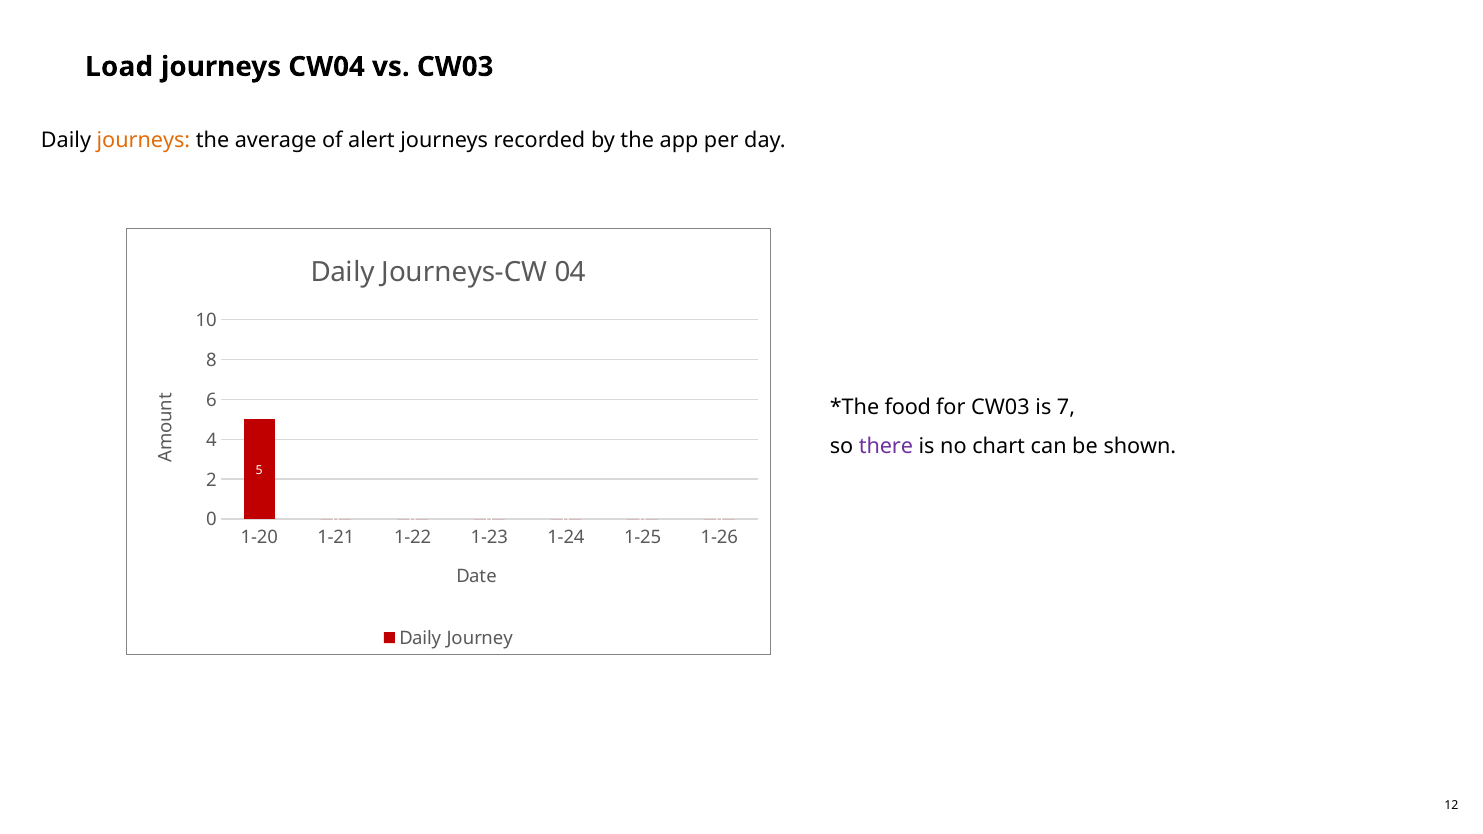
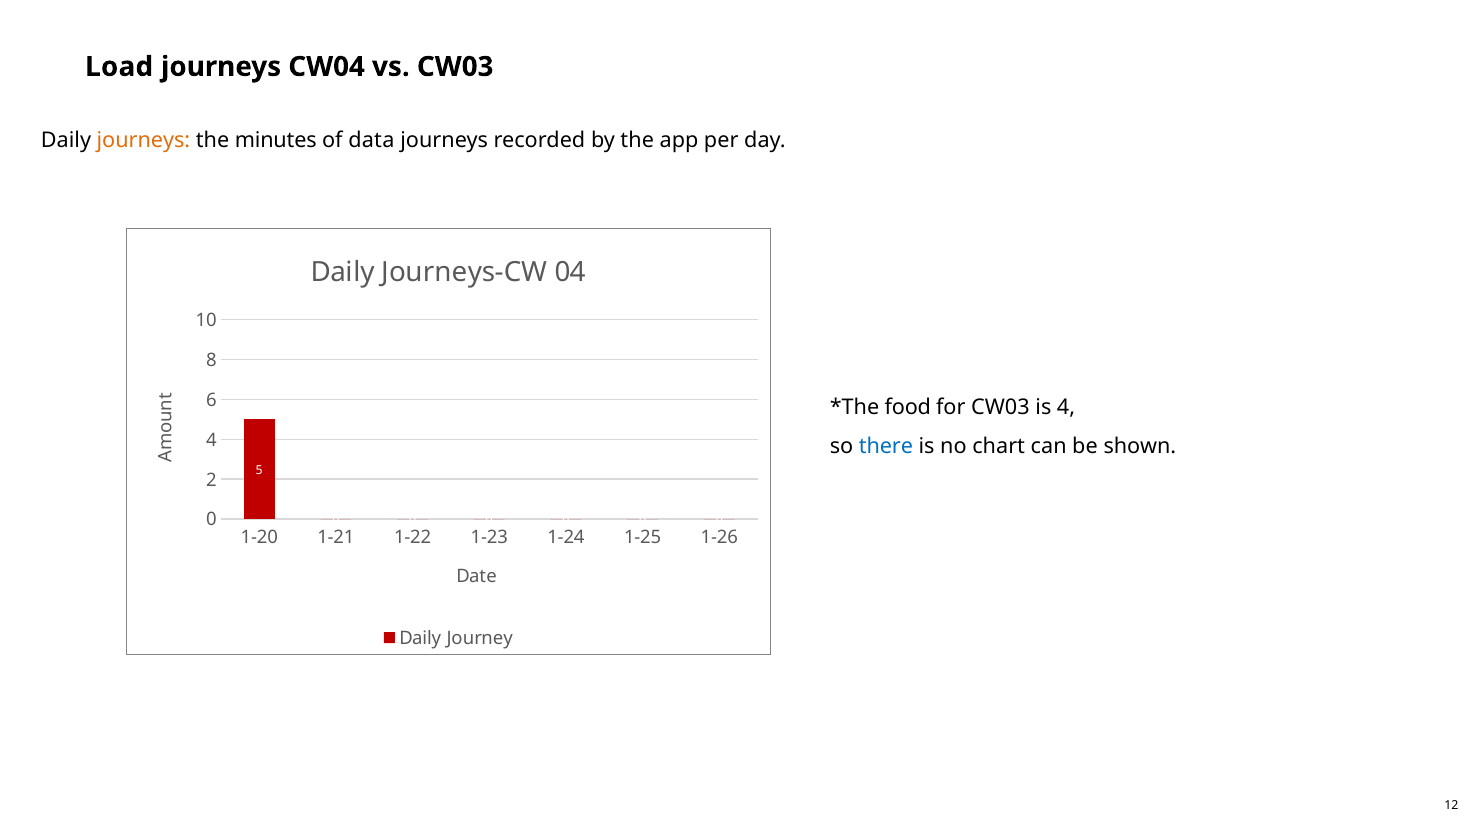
average: average -> minutes
alert: alert -> data
is 7: 7 -> 4
there colour: purple -> blue
